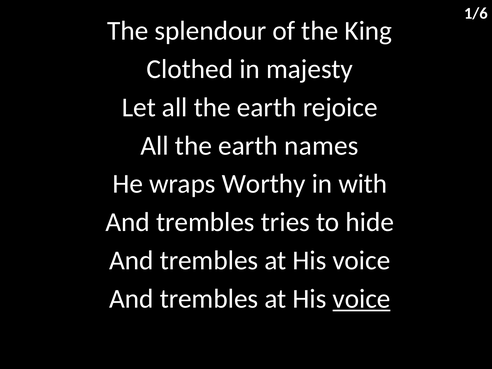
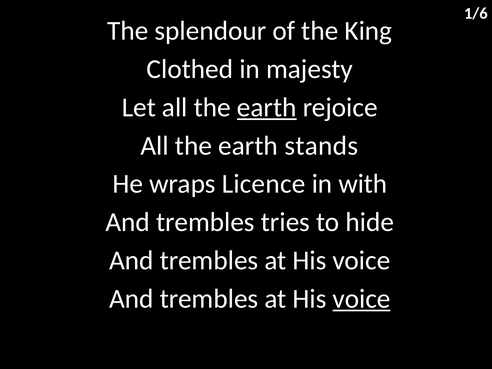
earth at (267, 107) underline: none -> present
names: names -> stands
Worthy: Worthy -> Licence
